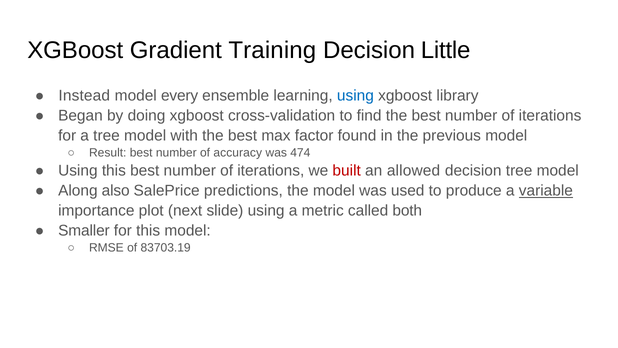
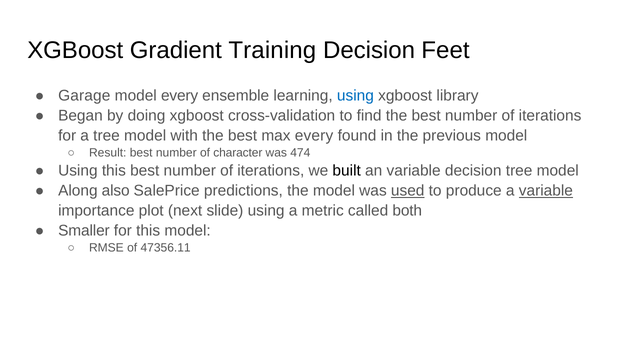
Little: Little -> Feet
Instead: Instead -> Garage
max factor: factor -> every
accuracy: accuracy -> character
built colour: red -> black
an allowed: allowed -> variable
used underline: none -> present
83703.19: 83703.19 -> 47356.11
